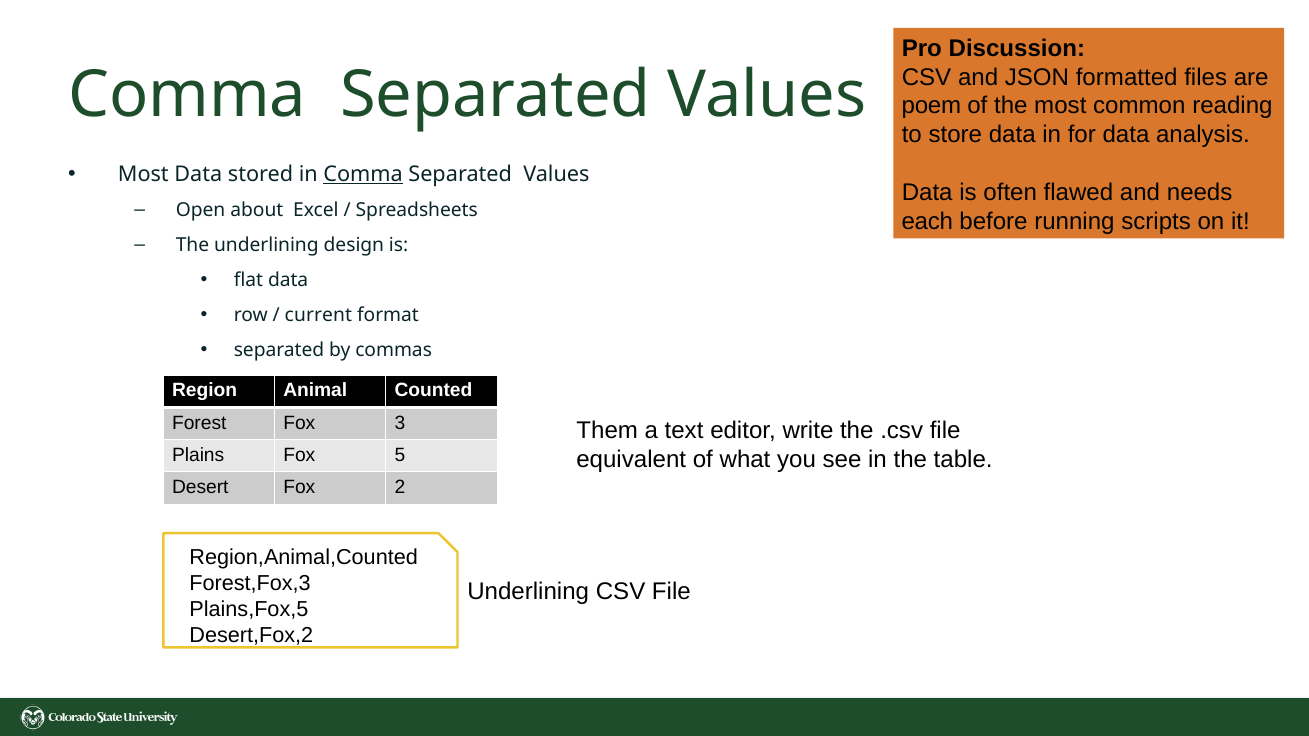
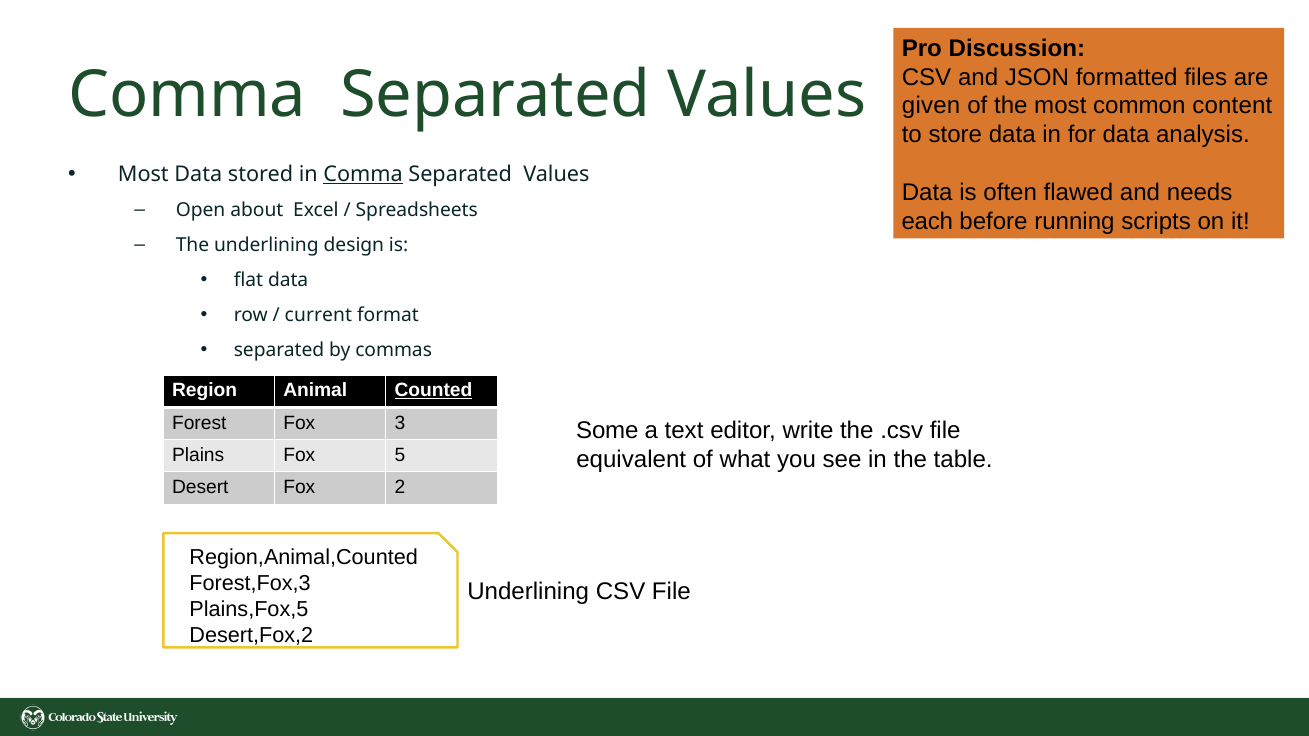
poem: poem -> given
reading: reading -> content
Counted underline: none -> present
Them: Them -> Some
